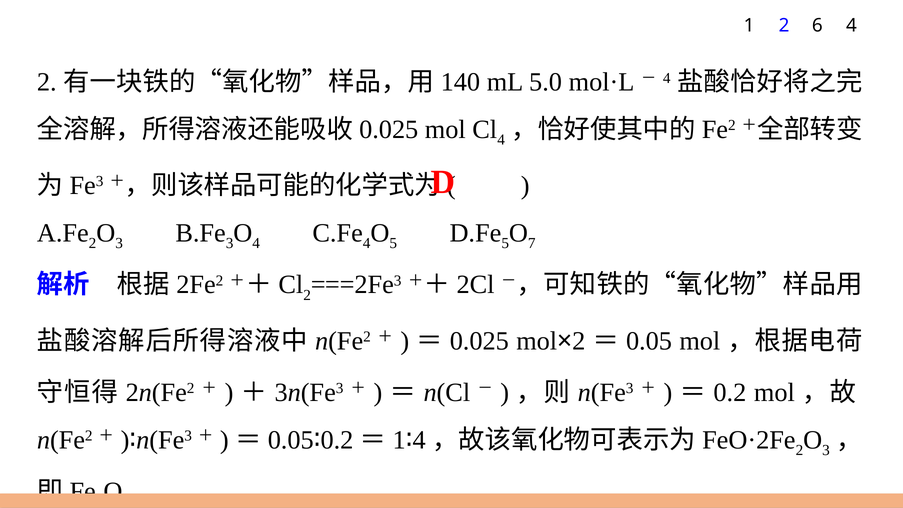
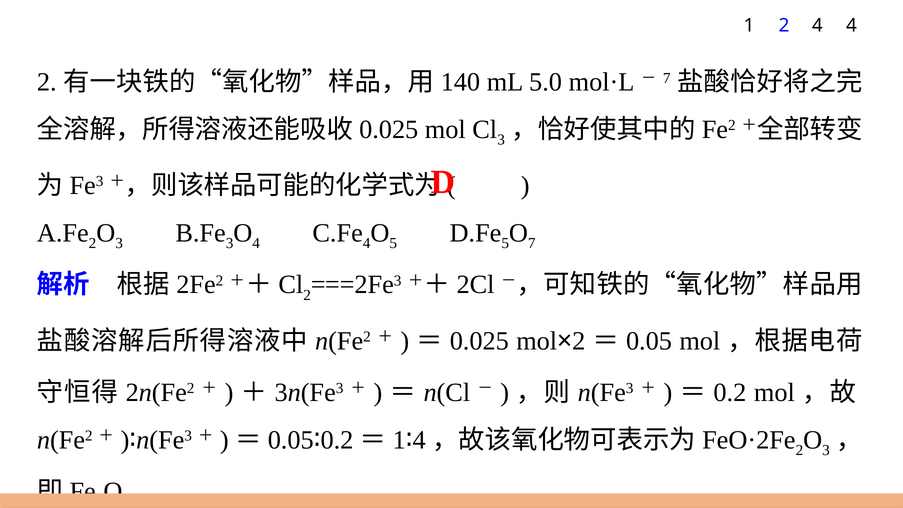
2 6: 6 -> 4
4 at (667, 78): 4 -> 7
4 at (501, 140): 4 -> 3
